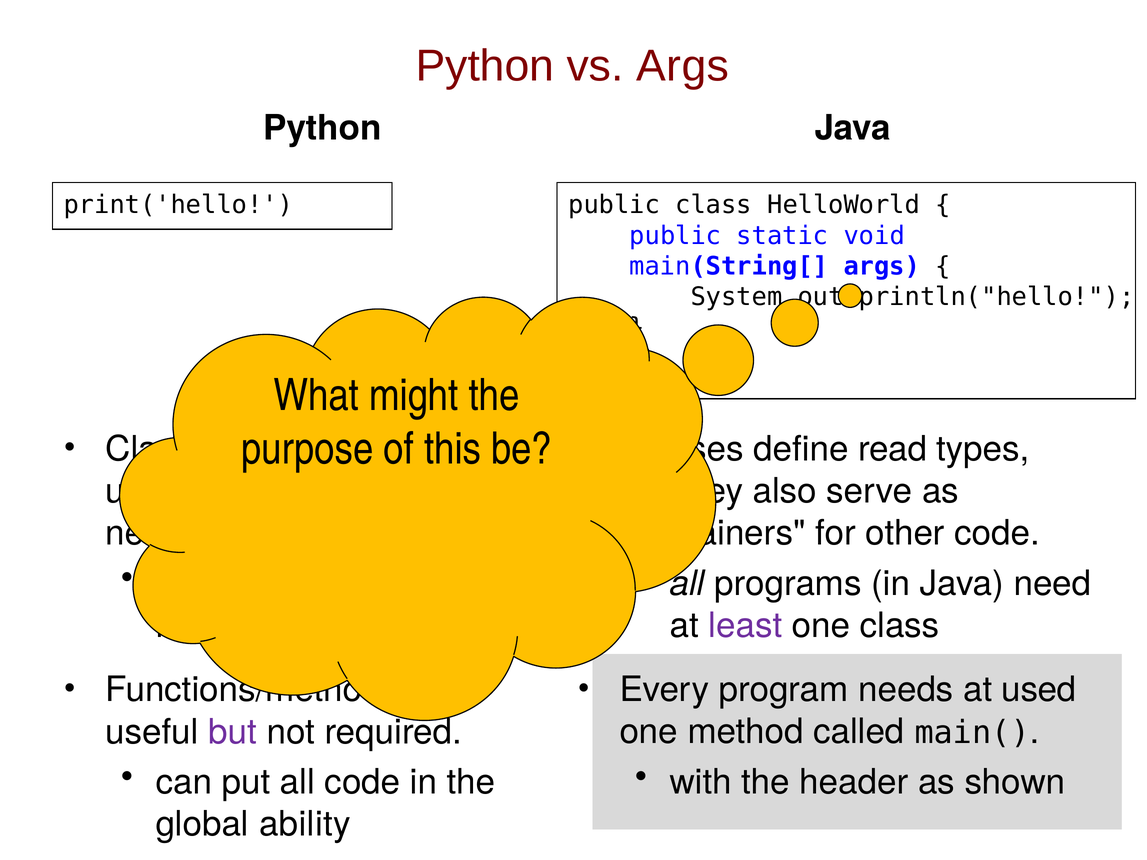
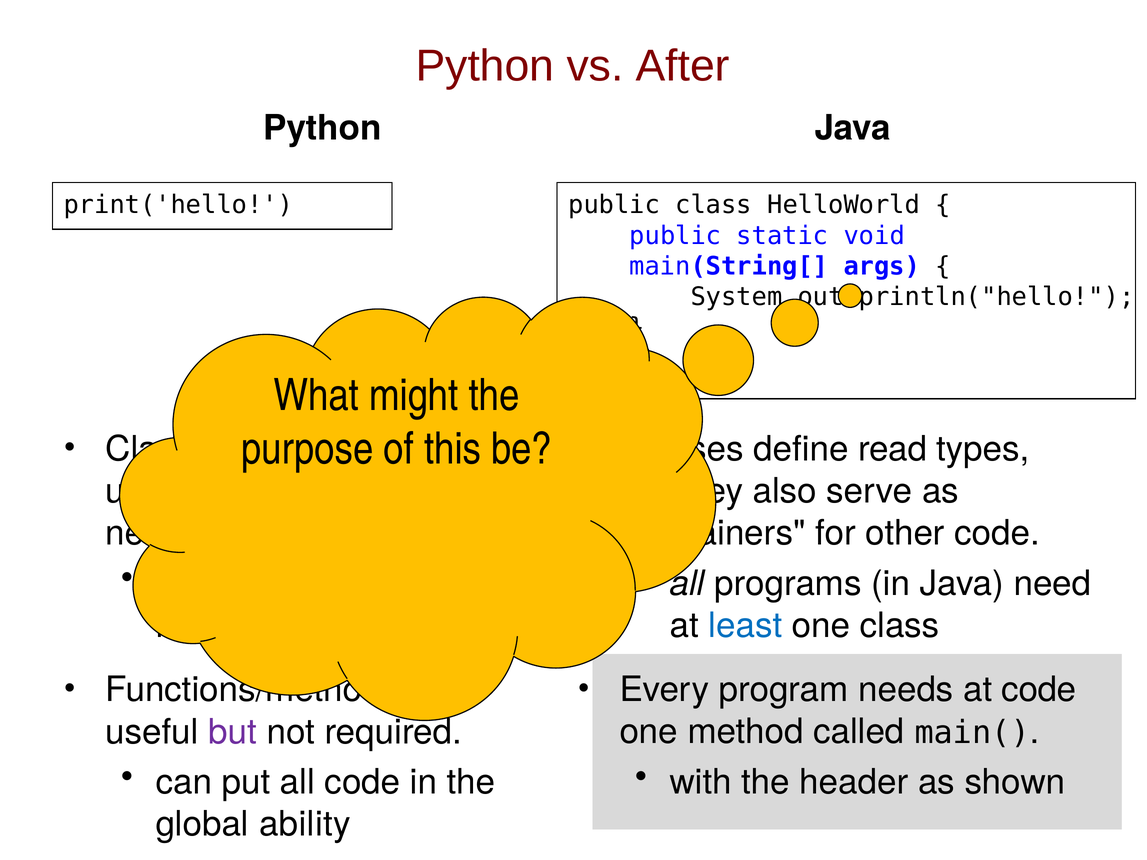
vs Args: Args -> After
least colour: purple -> blue
at used: used -> code
